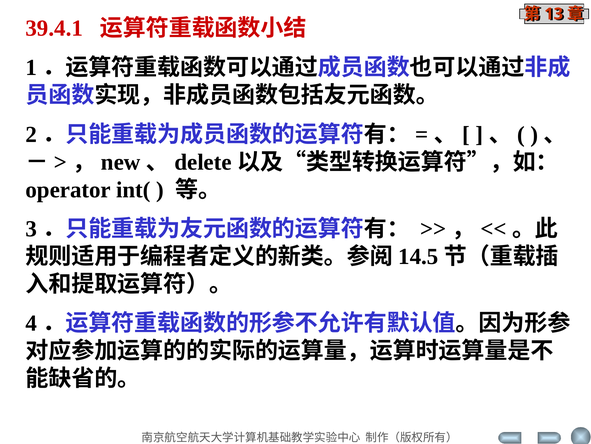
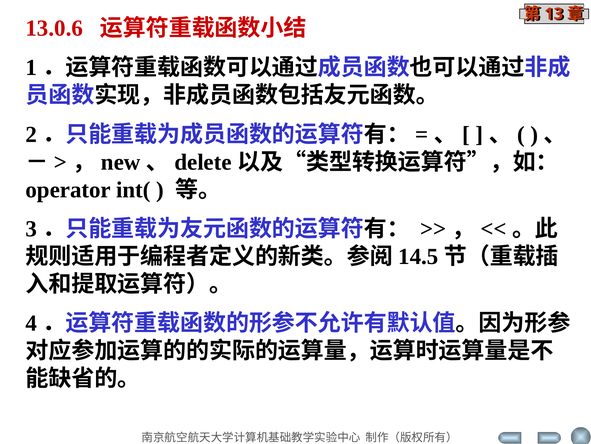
39.4.1: 39.4.1 -> 13.0.6
